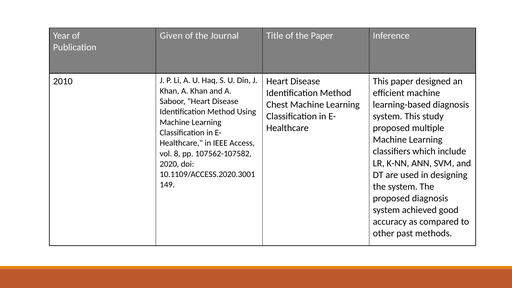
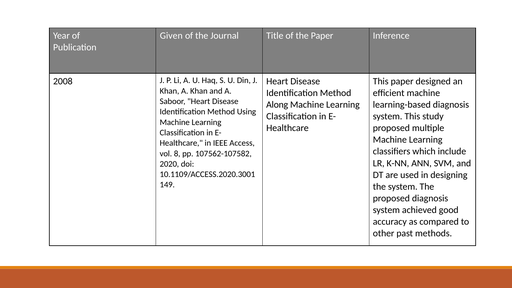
2010: 2010 -> 2008
Chest: Chest -> Along
